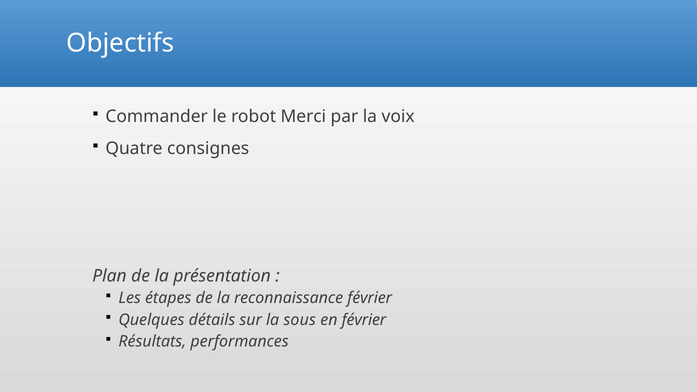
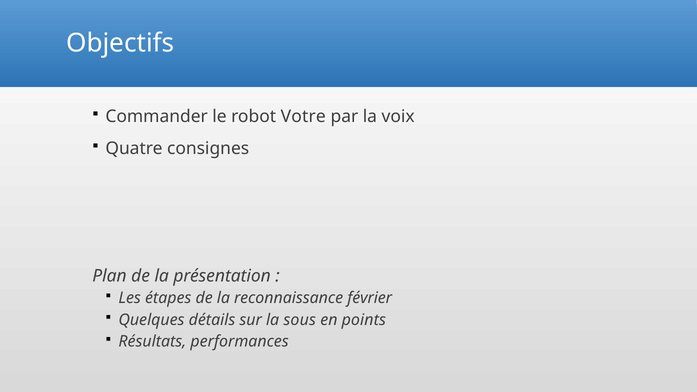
Merci: Merci -> Votre
en février: février -> points
